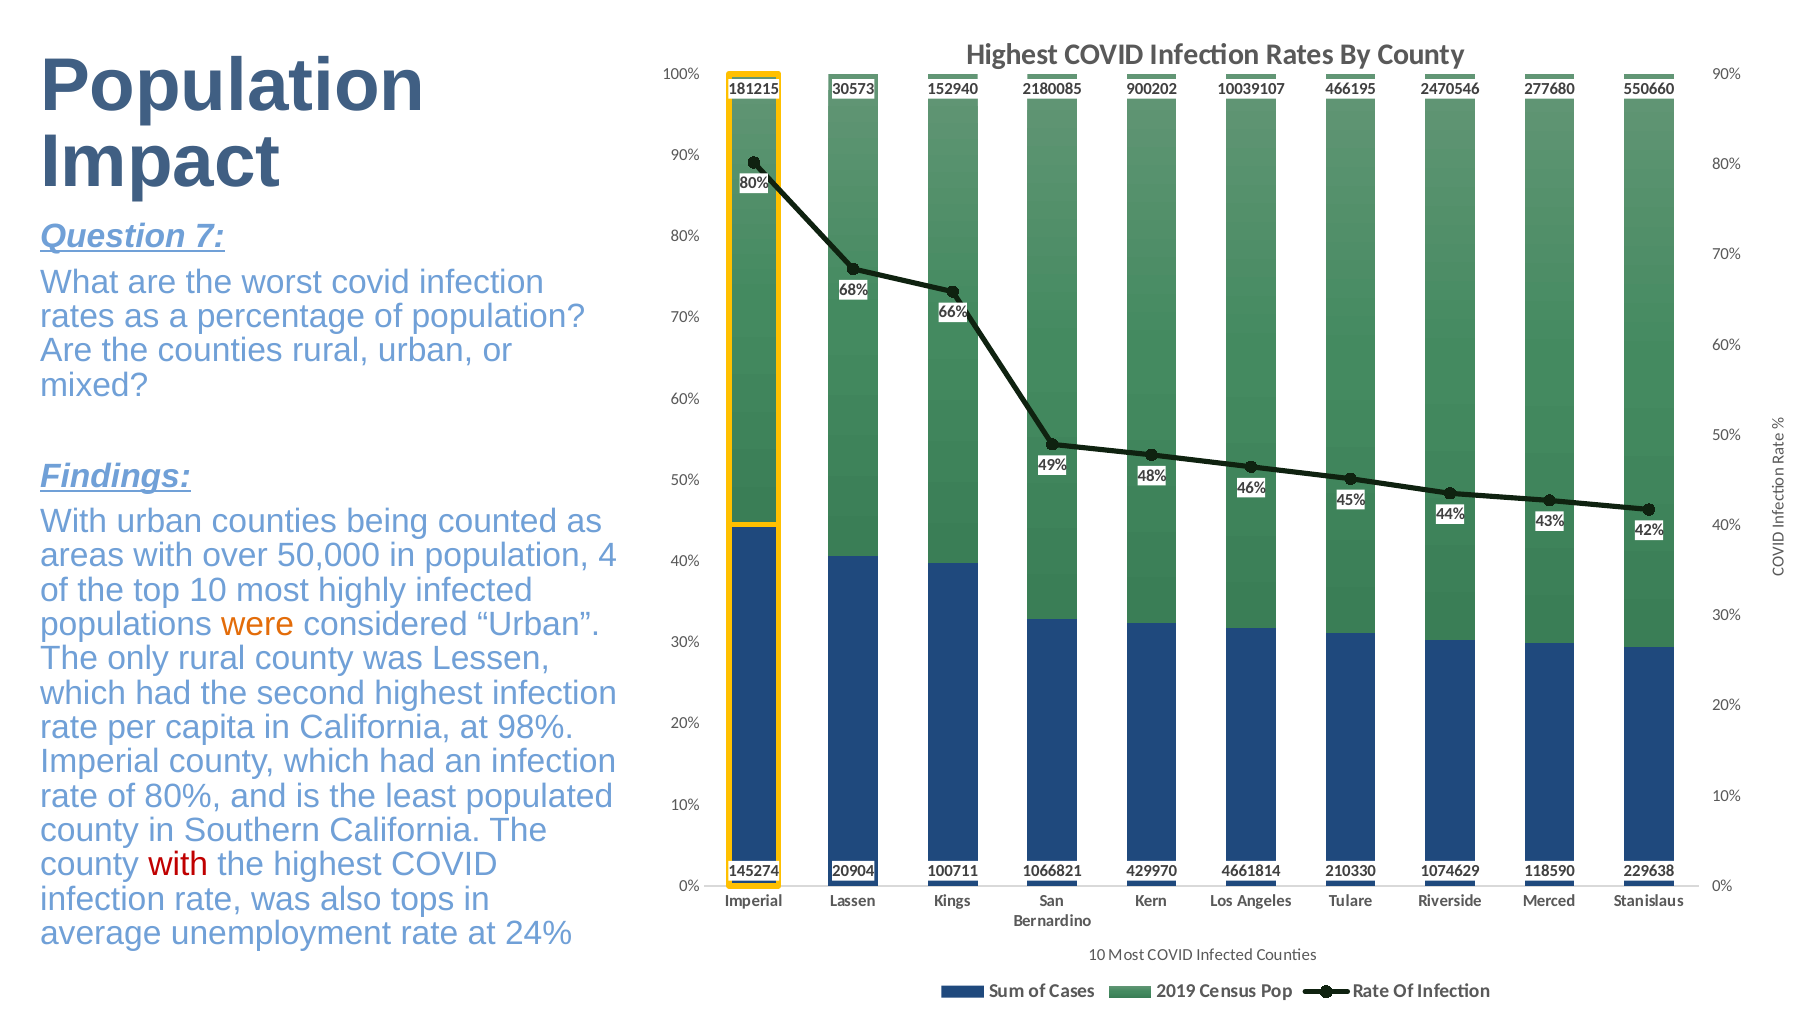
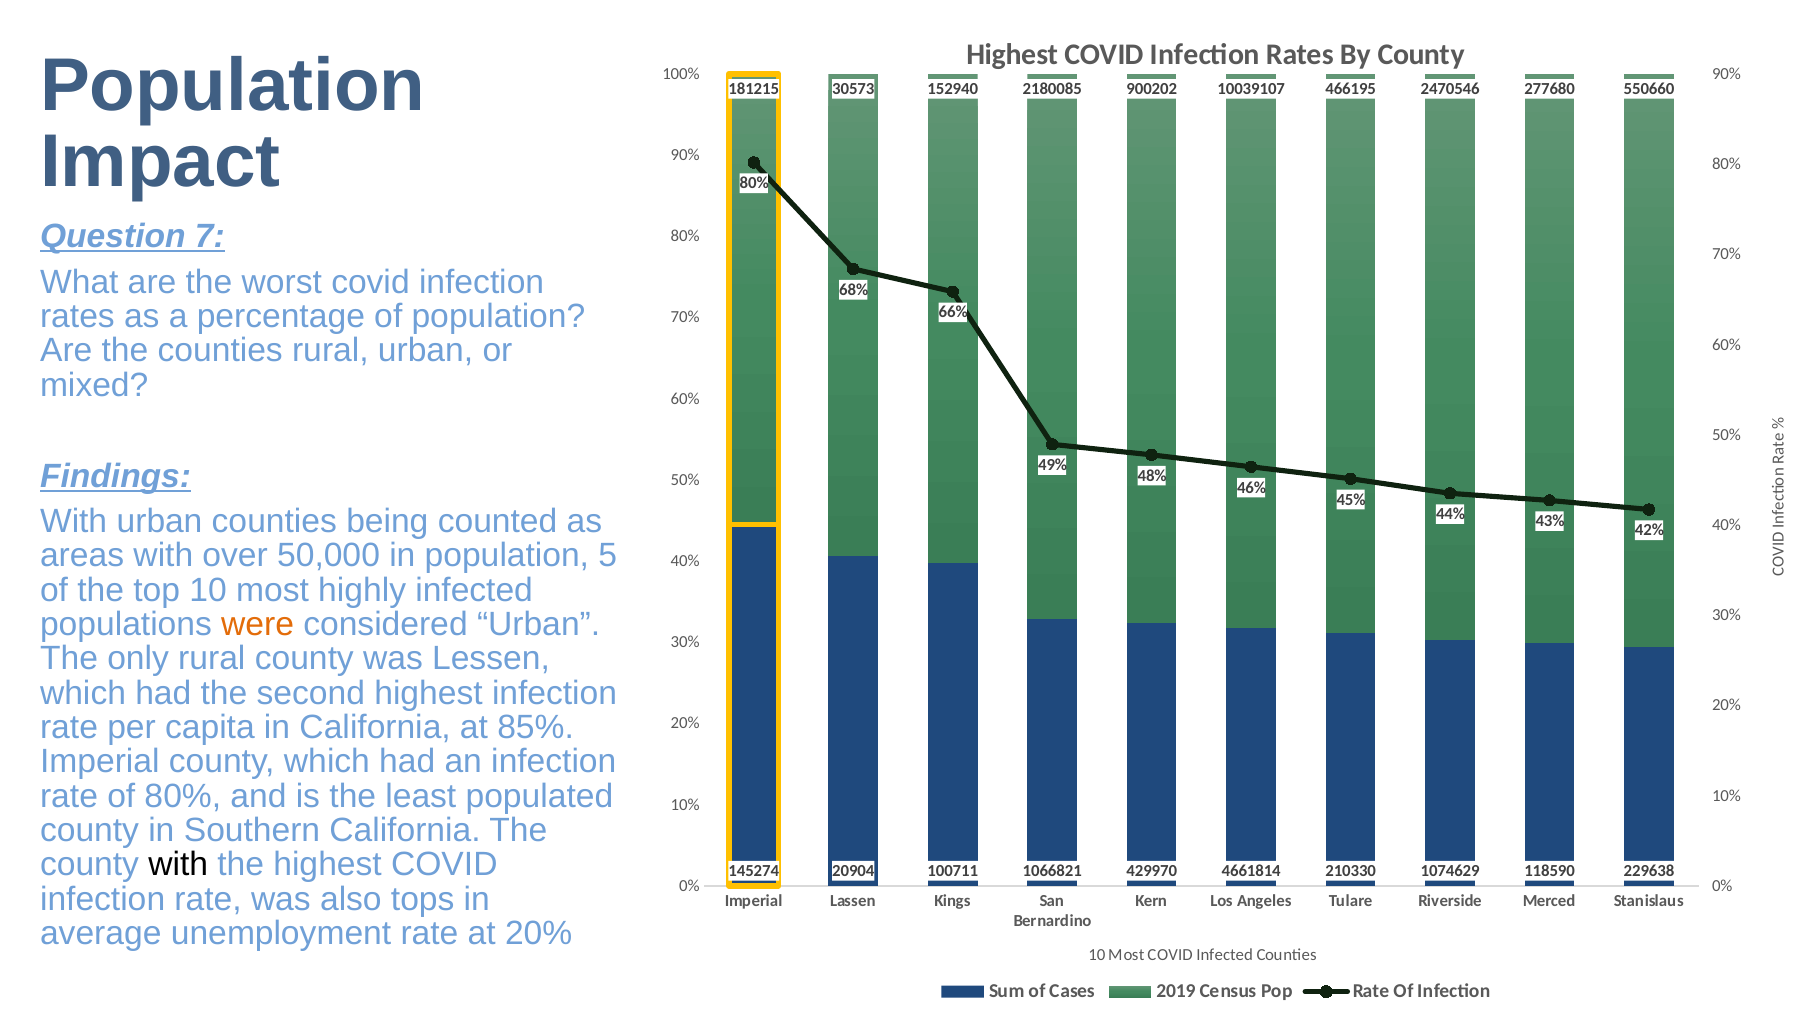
4: 4 -> 5
98%: 98% -> 85%
with at (178, 865) colour: red -> black
at 24%: 24% -> 20%
